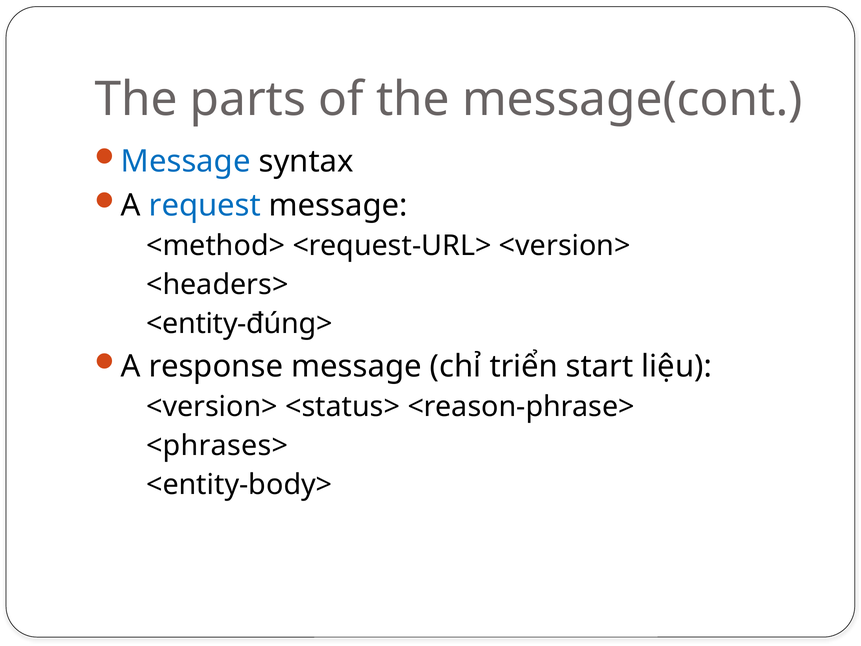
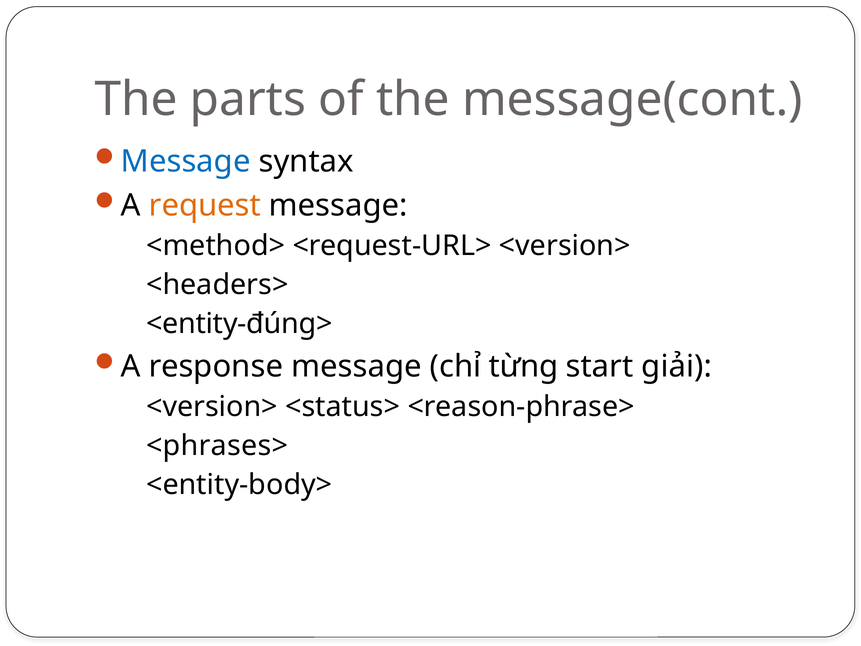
request colour: blue -> orange
triển: triển -> từng
liệu: liệu -> giải
